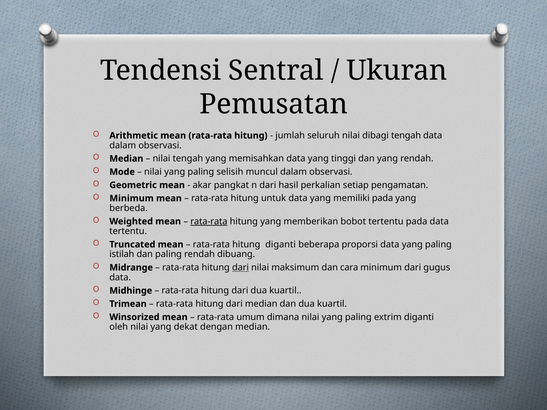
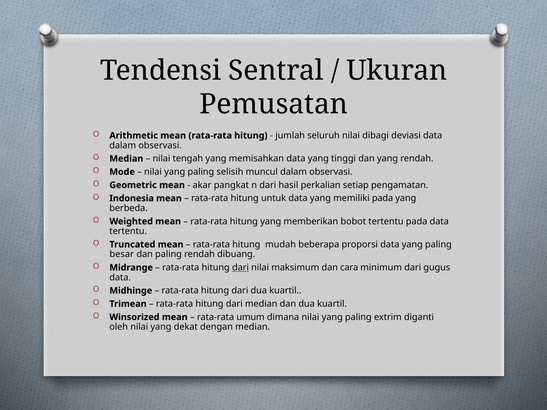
dibagi tengah: tengah -> deviasi
Minimum at (132, 198): Minimum -> Indonesia
rata-rata at (209, 222) underline: present -> none
hitung diganti: diganti -> mudah
istilah: istilah -> besar
